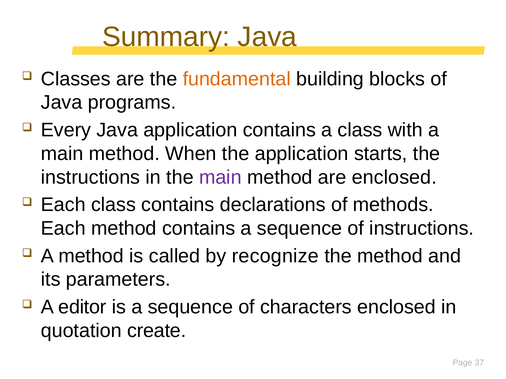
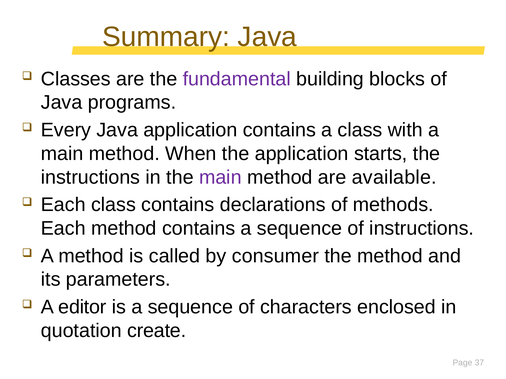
fundamental colour: orange -> purple
are enclosed: enclosed -> available
recognize: recognize -> consumer
